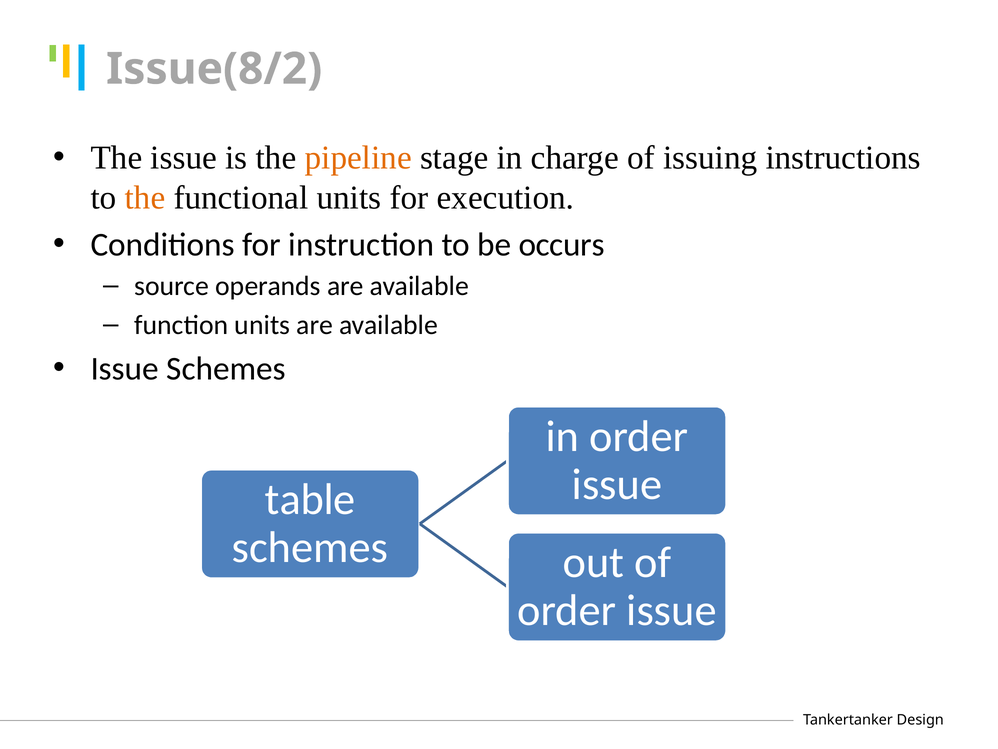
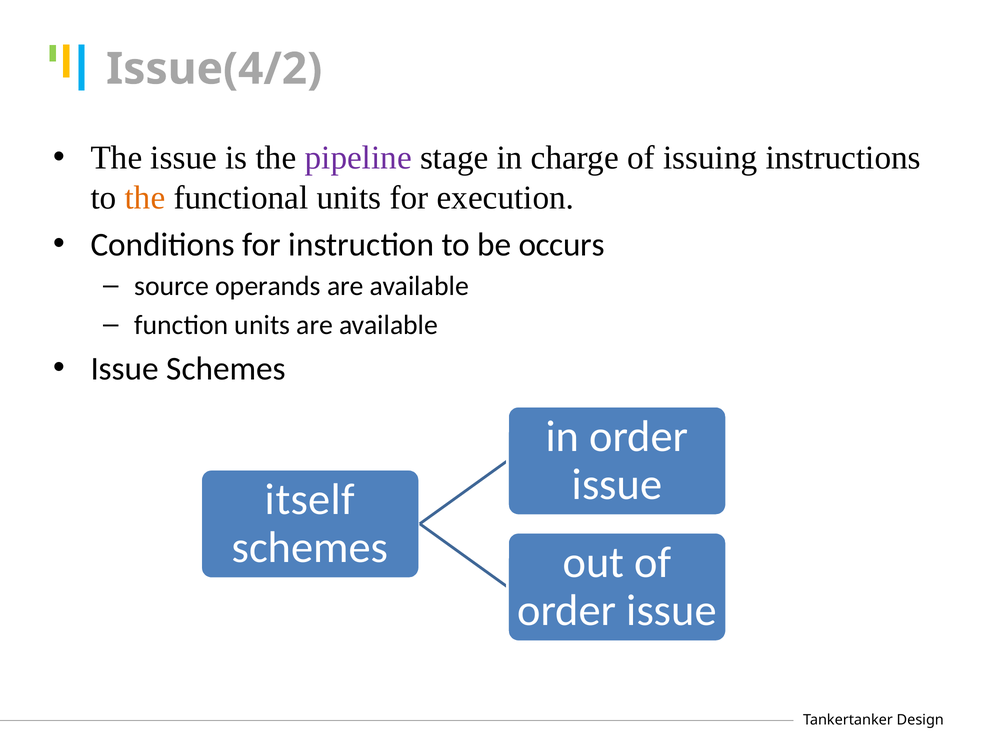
Issue(8/2: Issue(8/2 -> Issue(4/2
pipeline colour: orange -> purple
table: table -> itself
